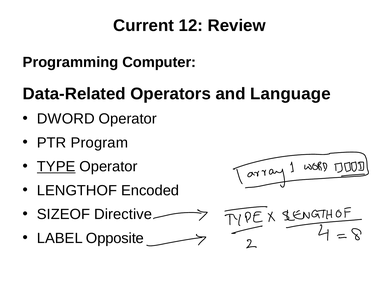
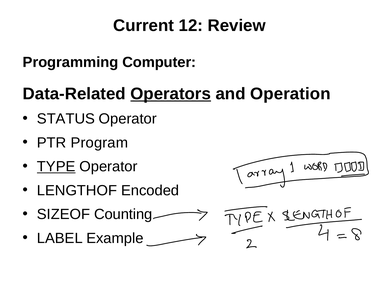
Operators underline: none -> present
Language: Language -> Operation
DWORD: DWORD -> STATUS
Directive: Directive -> Counting
Opposite: Opposite -> Example
